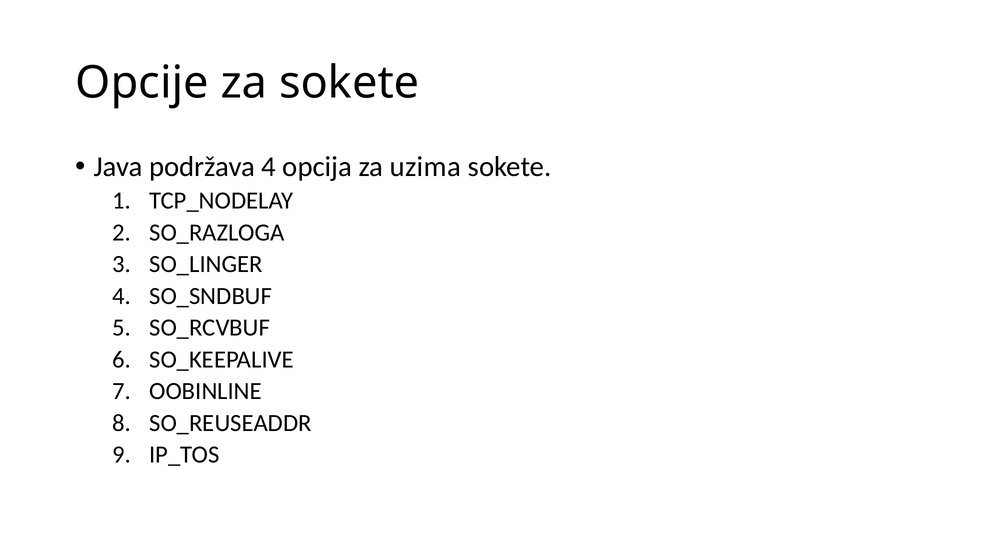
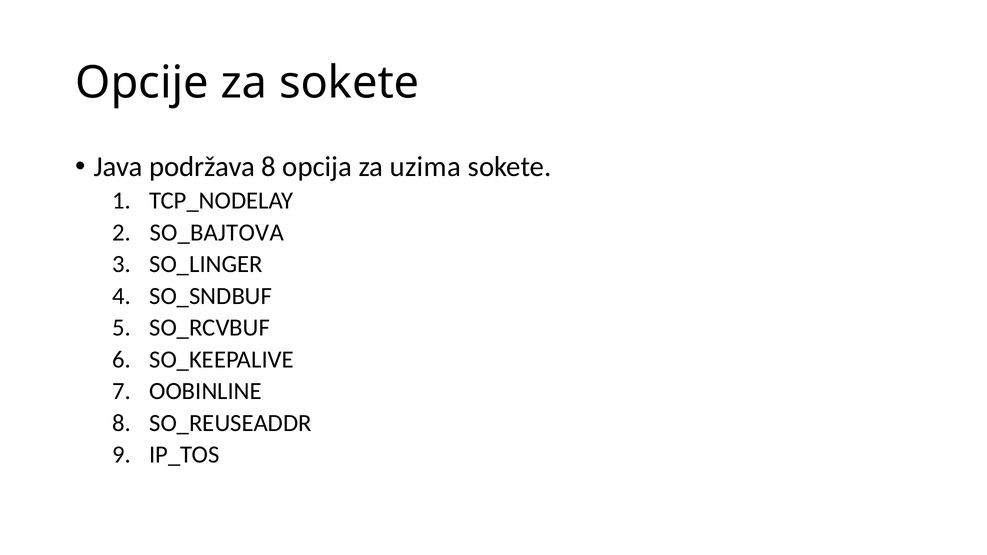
podržava 4: 4 -> 8
SO_RAZLOGA: SO_RAZLOGA -> SO_BAJTOVA
